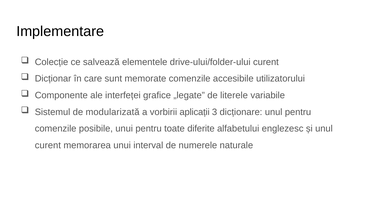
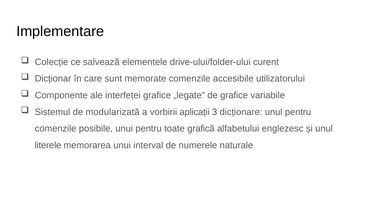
de literele: literele -> grafice
diferite: diferite -> grafică
curent at (48, 145): curent -> literele
